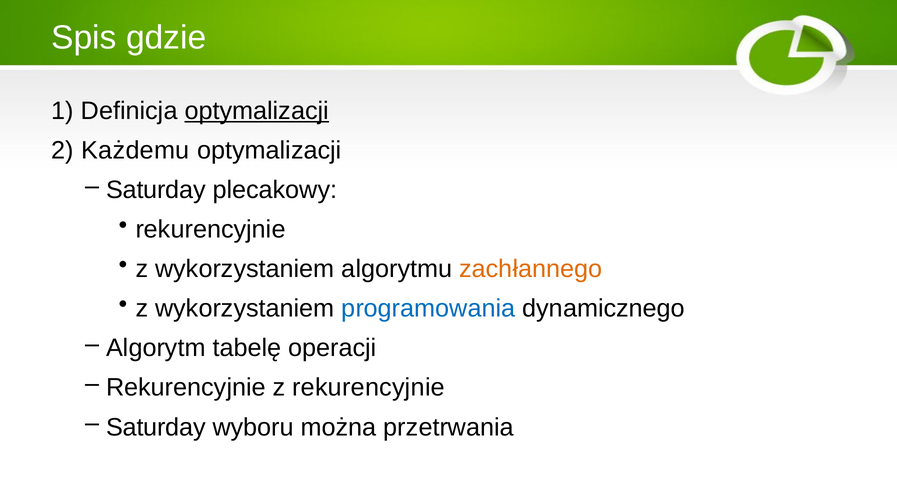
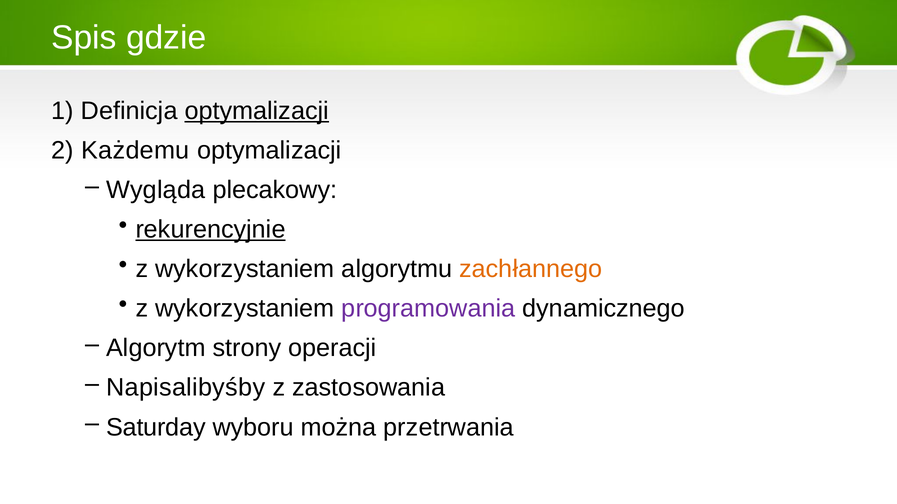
Saturday at (156, 190): Saturday -> Wygląda
rekurencyjnie at (211, 230) underline: none -> present
programowania colour: blue -> purple
tabelę: tabelę -> strony
Rekurencyjnie at (186, 388): Rekurencyjnie -> Napisalibyśby
z rekurencyjnie: rekurencyjnie -> zastosowania
